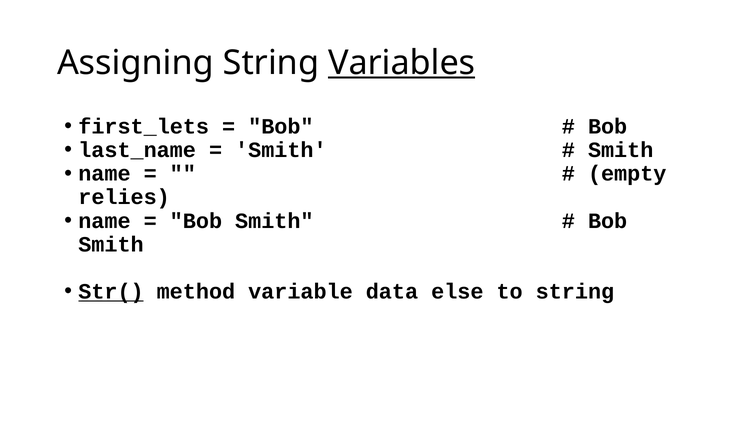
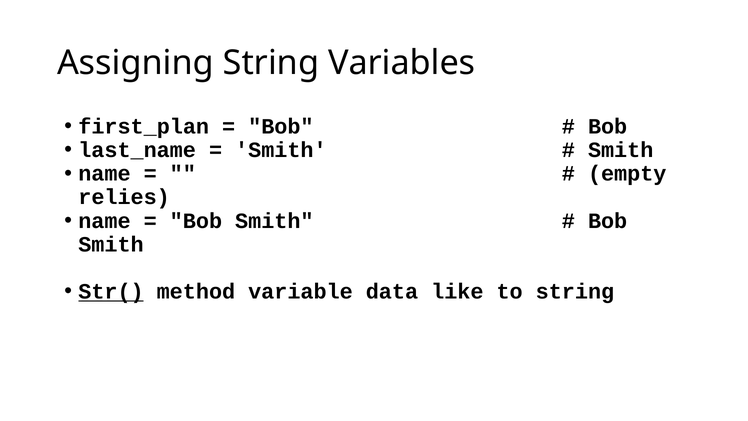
Variables underline: present -> none
first_lets: first_lets -> first_plan
else: else -> like
